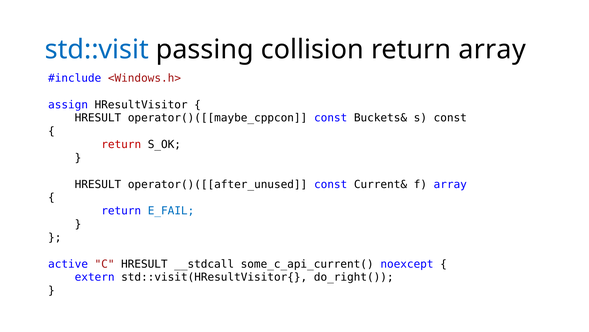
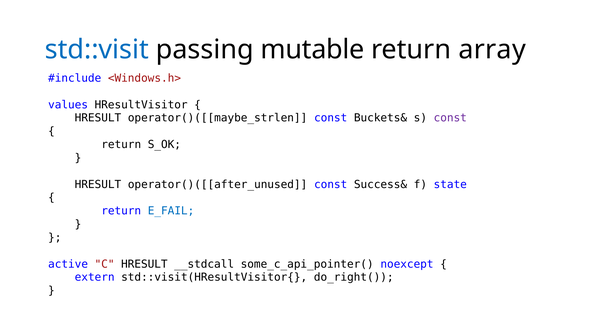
collision: collision -> mutable
assign: assign -> values
operator()([[maybe_cppcon: operator()([[maybe_cppcon -> operator()([[maybe_strlen
const at (450, 118) colour: black -> purple
return at (121, 144) colour: red -> black
Current&: Current& -> Success&
f array: array -> state
some_c_api_current(: some_c_api_current( -> some_c_api_pointer(
